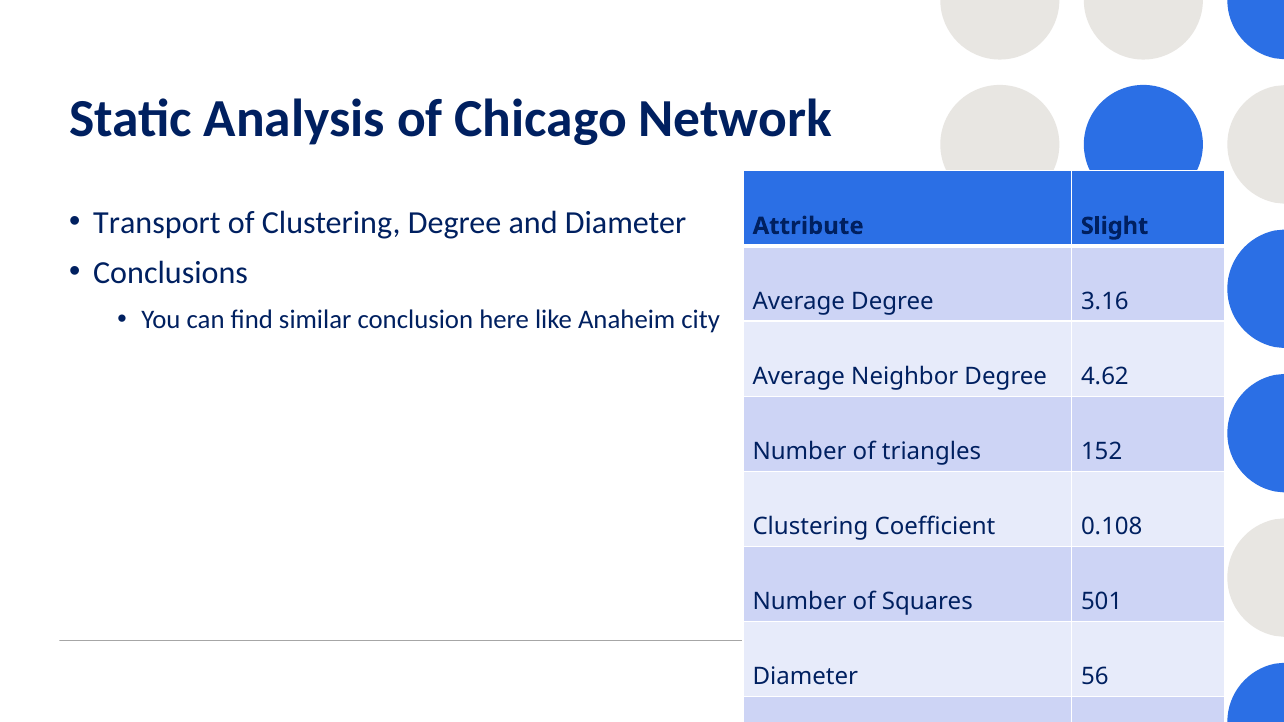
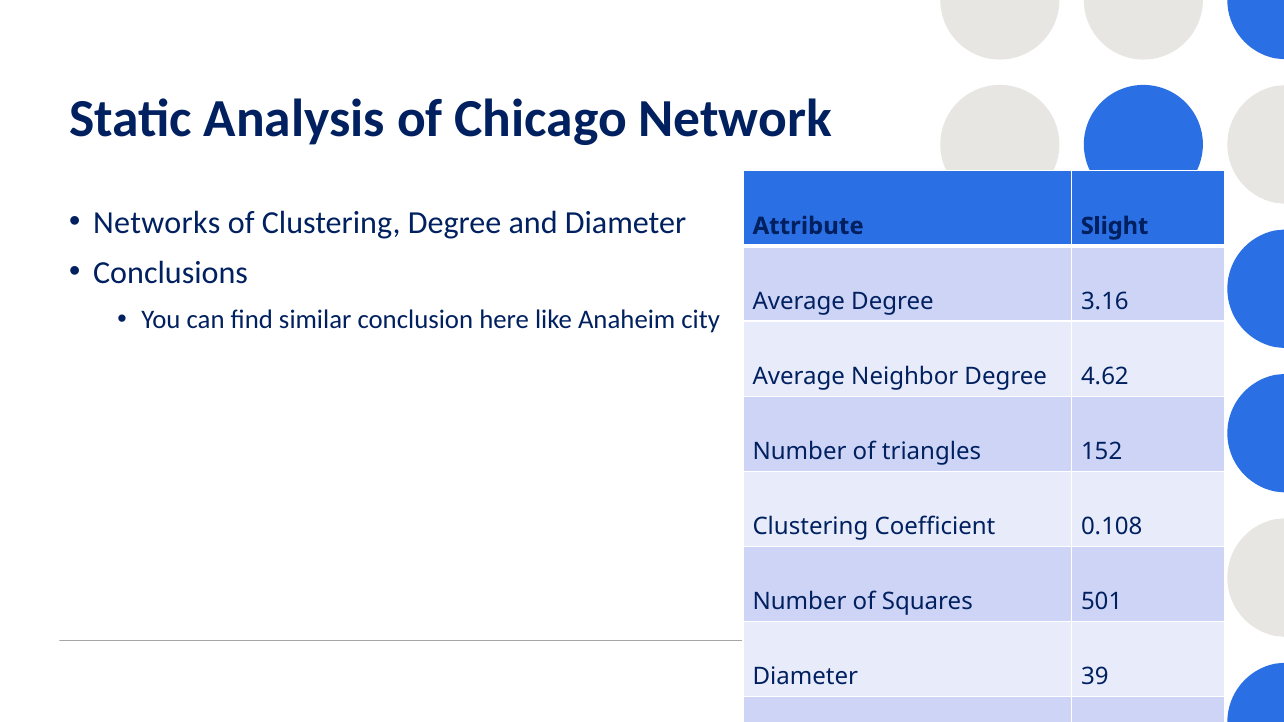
Transport: Transport -> Networks
56: 56 -> 39
